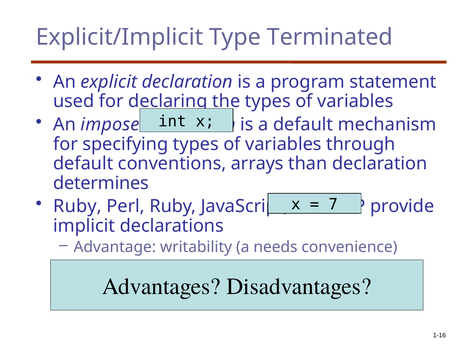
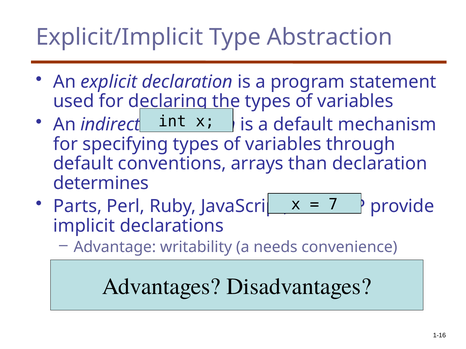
Terminated: Terminated -> Abstraction
impose: impose -> indirect
Ruby at (77, 207): Ruby -> Parts
